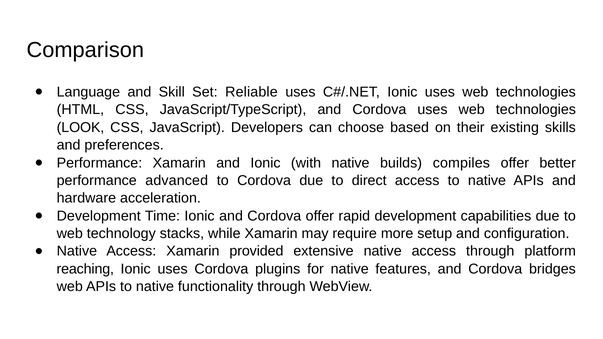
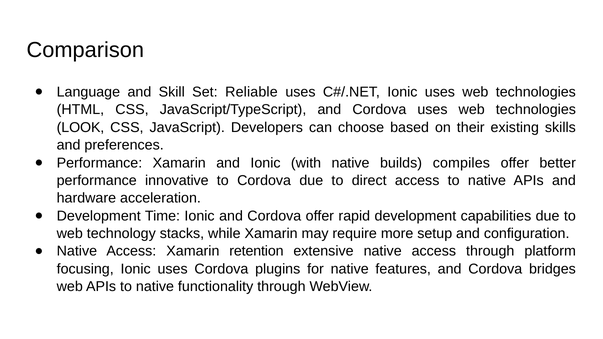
advanced: advanced -> innovative
provided: provided -> retention
reaching: reaching -> focusing
